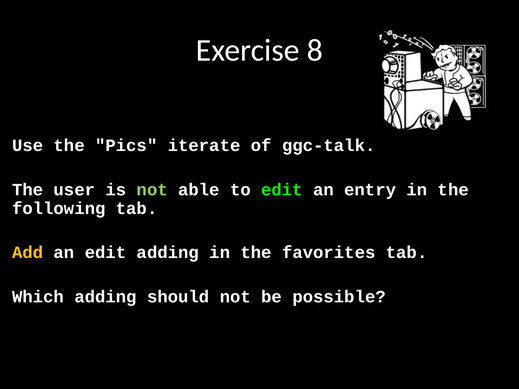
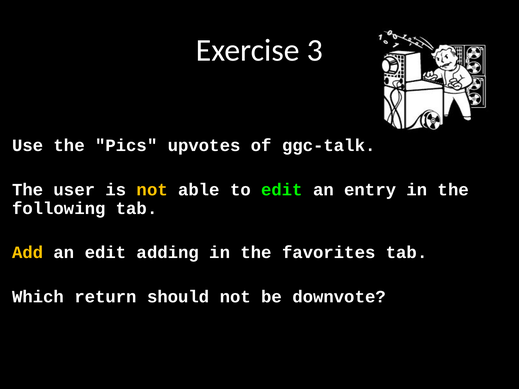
8: 8 -> 3
iterate: iterate -> upvotes
not at (152, 190) colour: light green -> yellow
Which adding: adding -> return
possible: possible -> downvote
